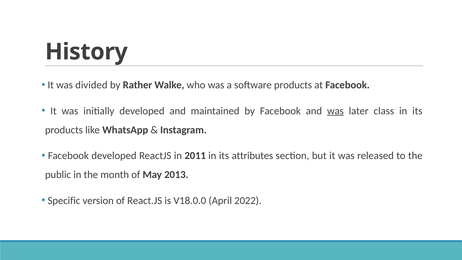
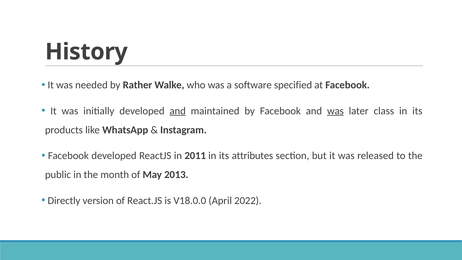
divided: divided -> needed
software products: products -> specified
and at (178, 111) underline: none -> present
Specific: Specific -> Directly
